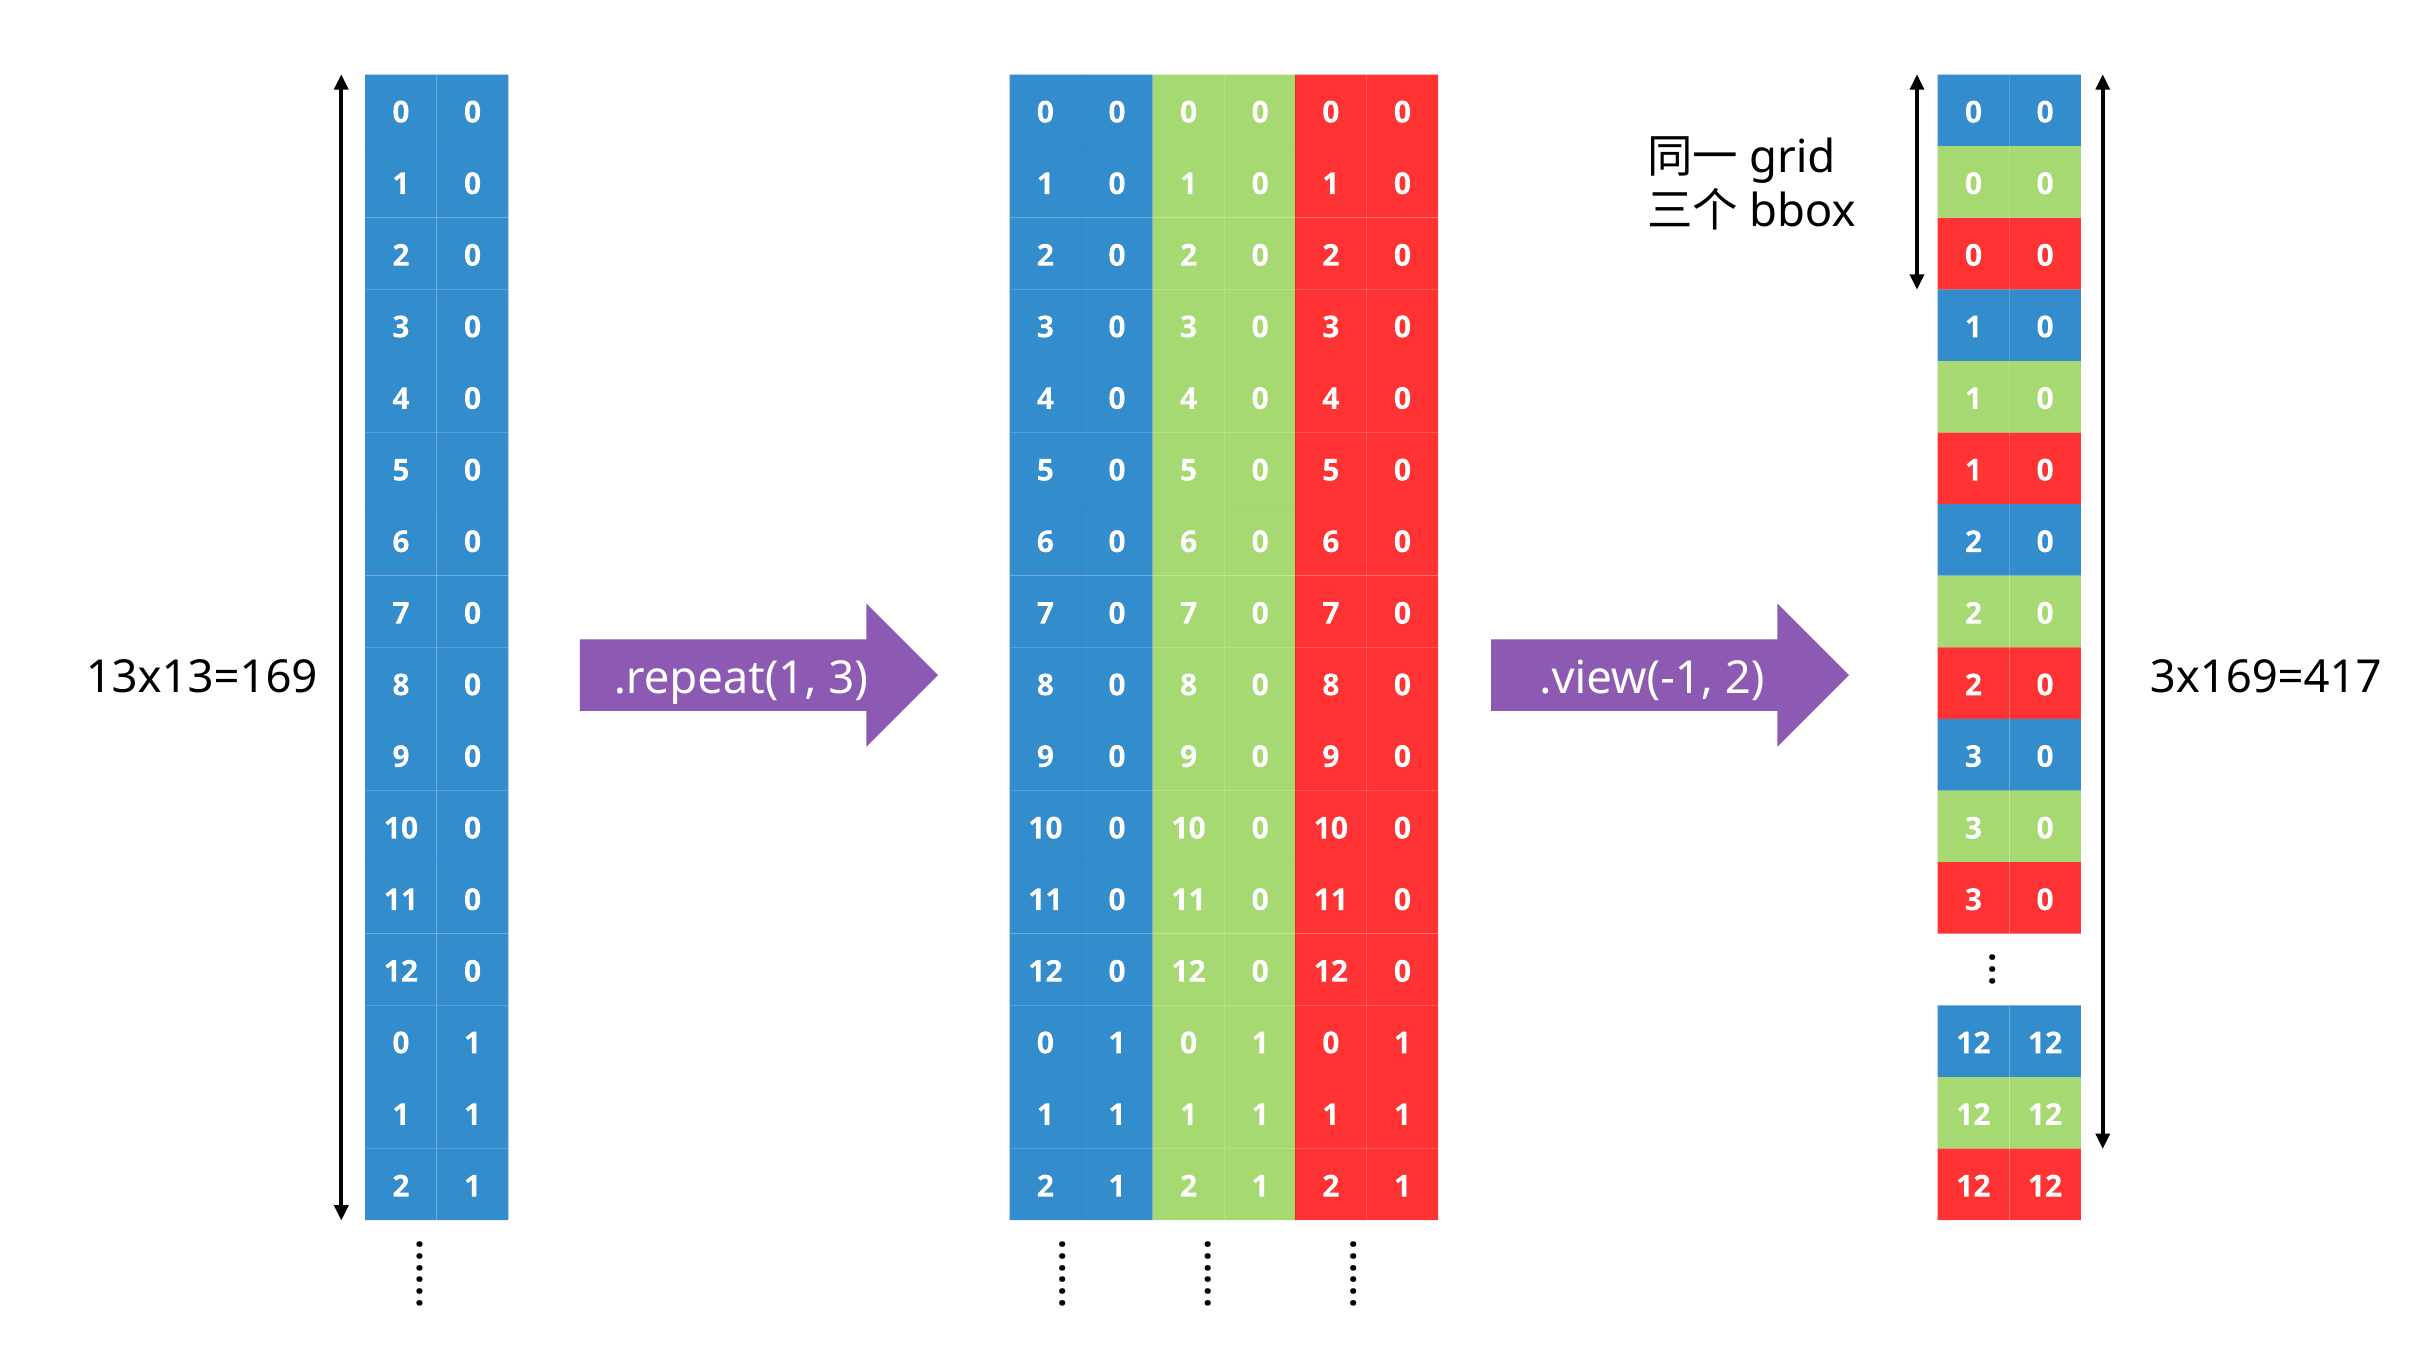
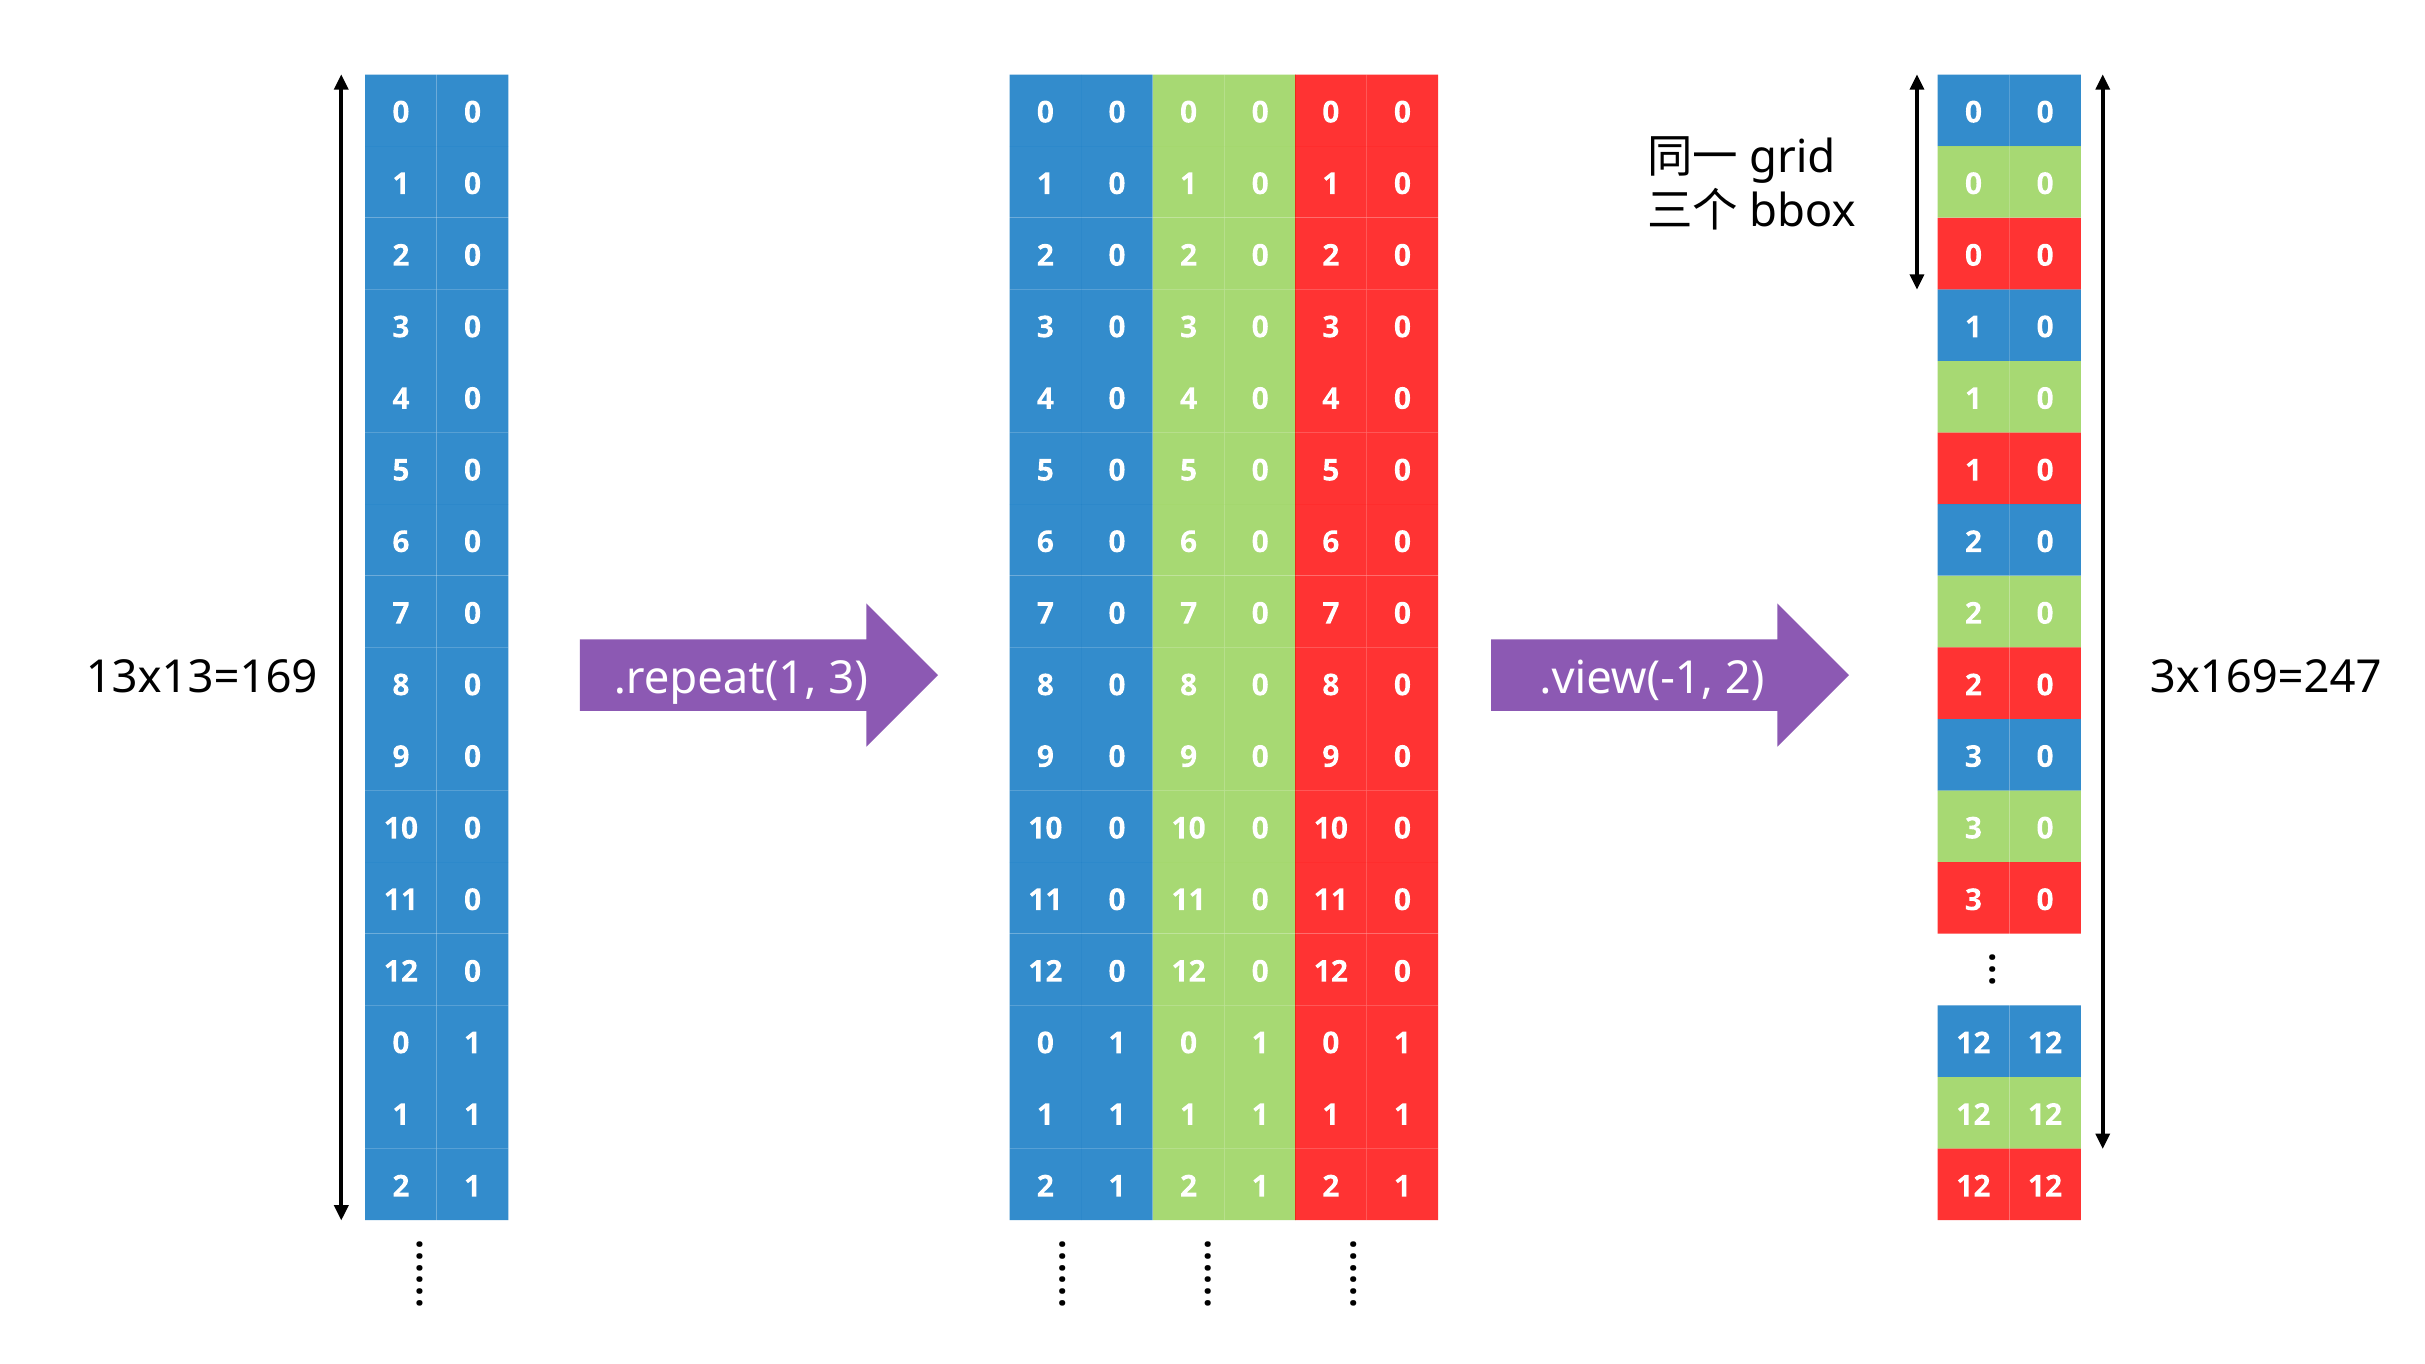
3x169=417: 3x169=417 -> 3x169=247
